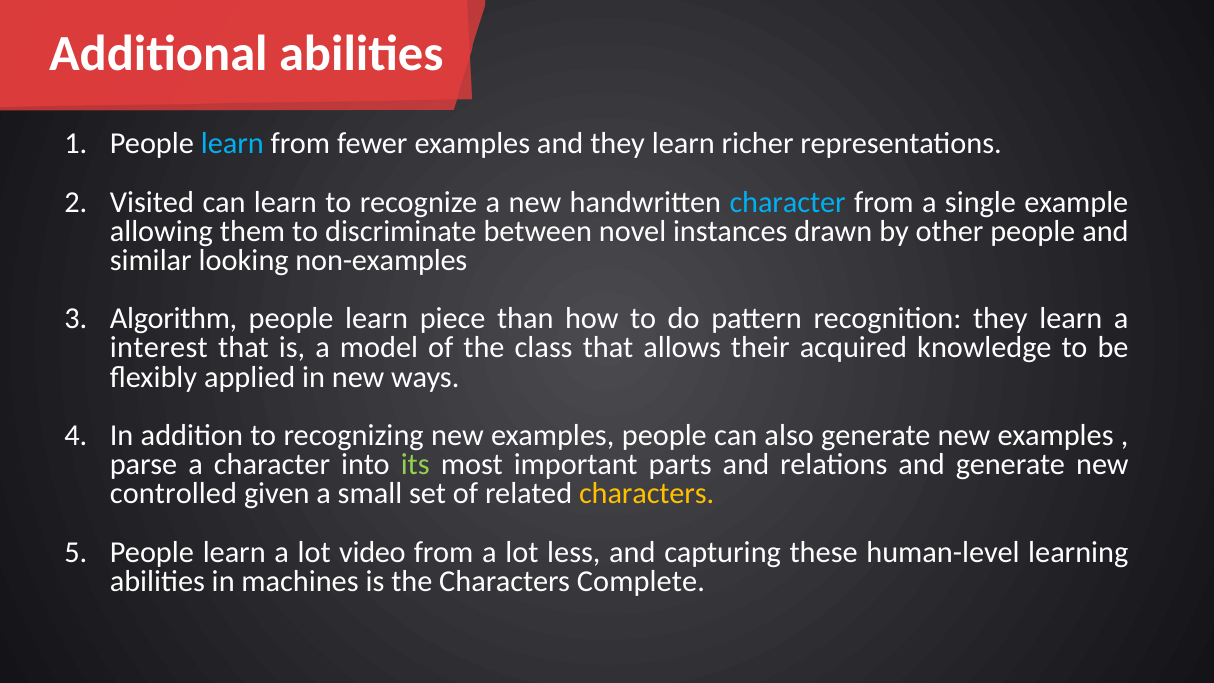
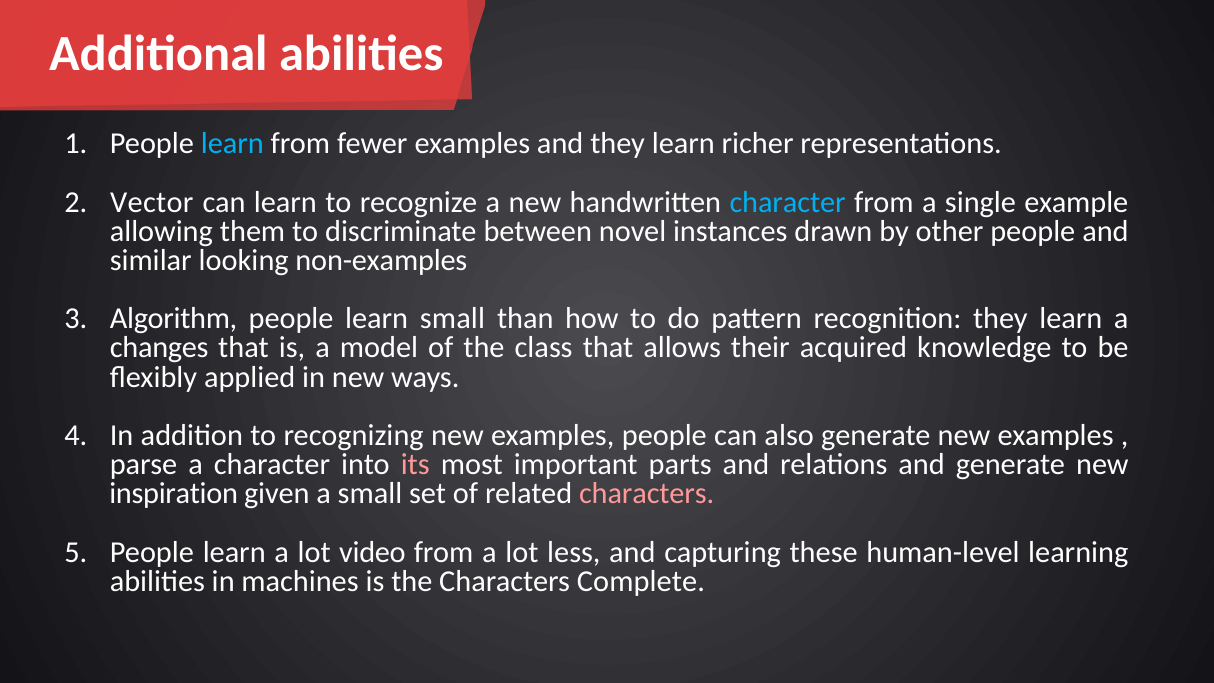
Visited: Visited -> Vector
learn piece: piece -> small
interest: interest -> changes
its colour: light green -> pink
controlled: controlled -> inspiration
characters at (647, 494) colour: yellow -> pink
